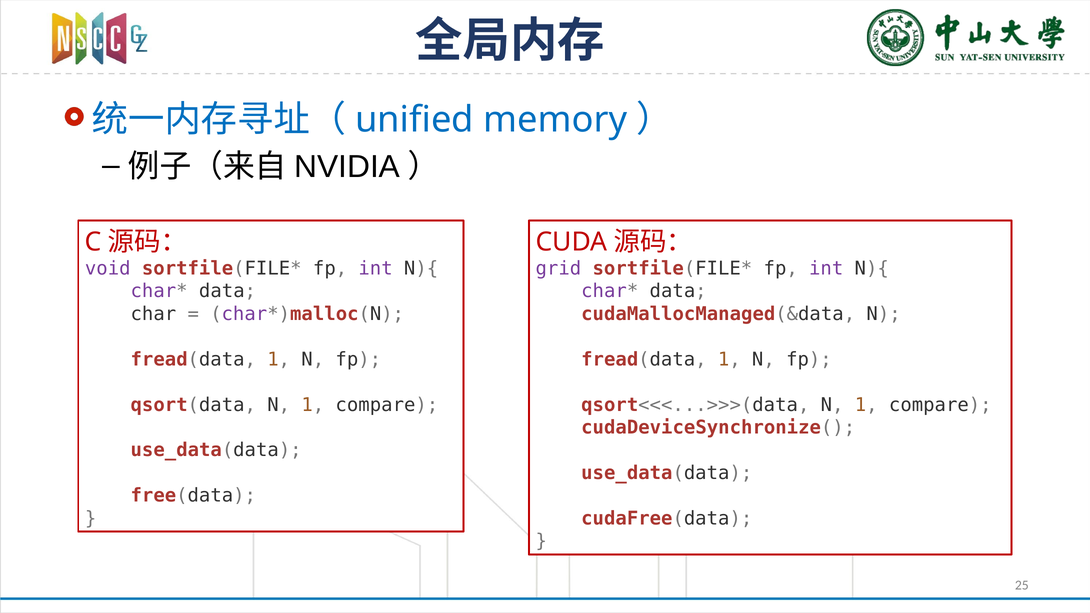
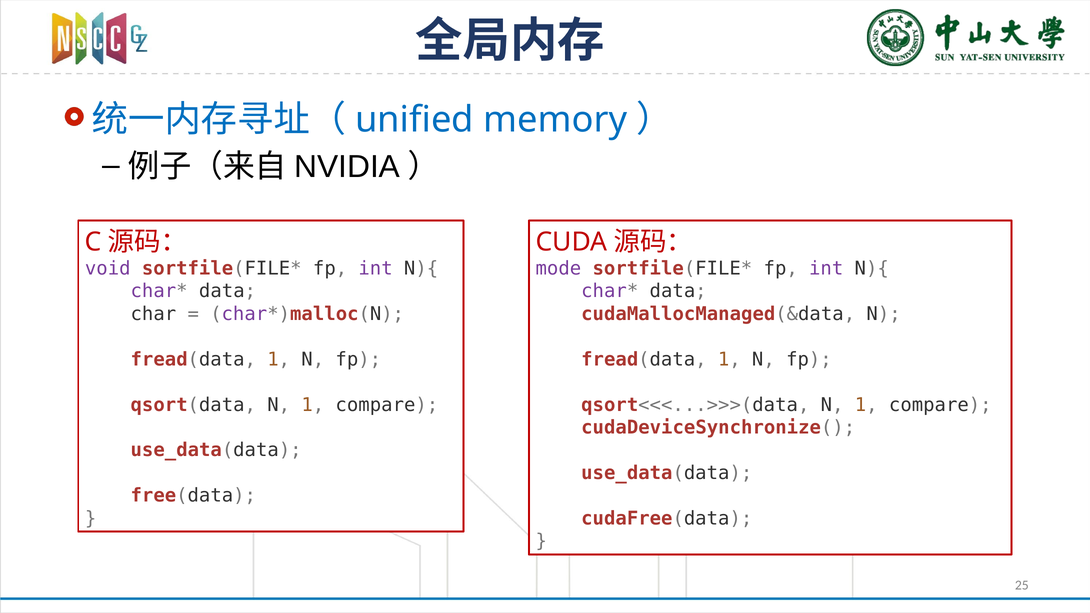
grid: grid -> mode
